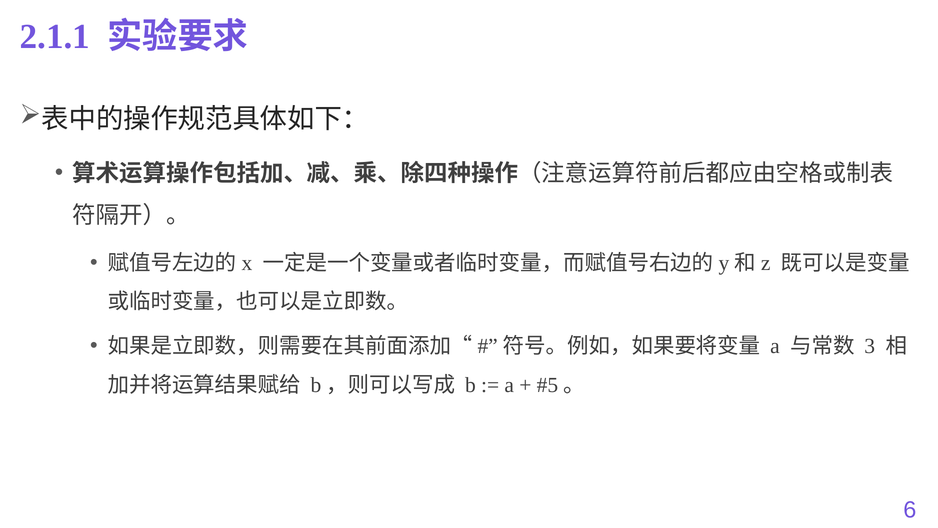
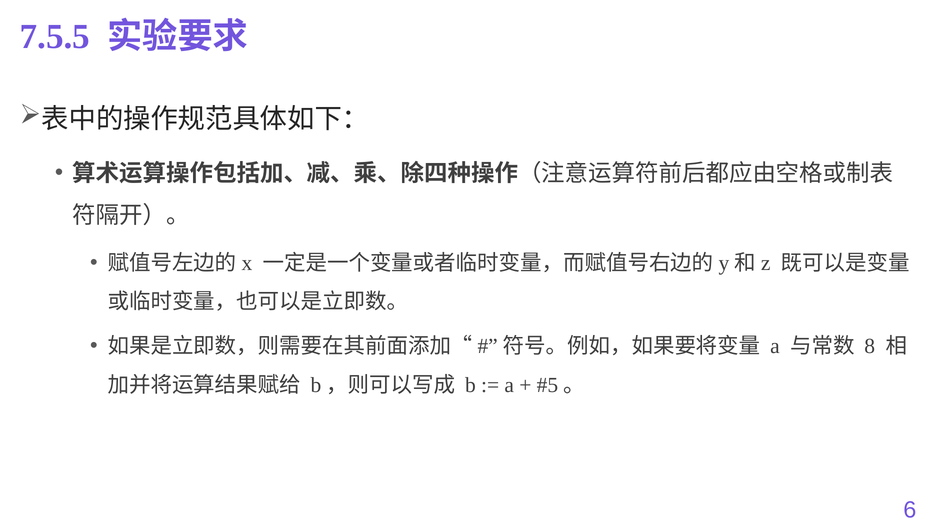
2.1.1: 2.1.1 -> 7.5.5
3: 3 -> 8
